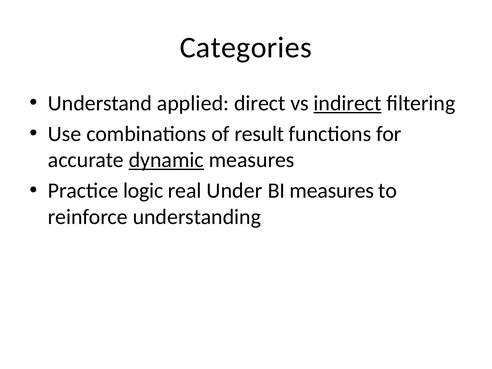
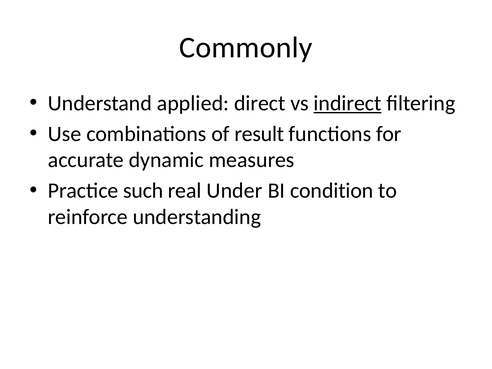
Categories: Categories -> Commonly
dynamic underline: present -> none
logic: logic -> such
BI measures: measures -> condition
